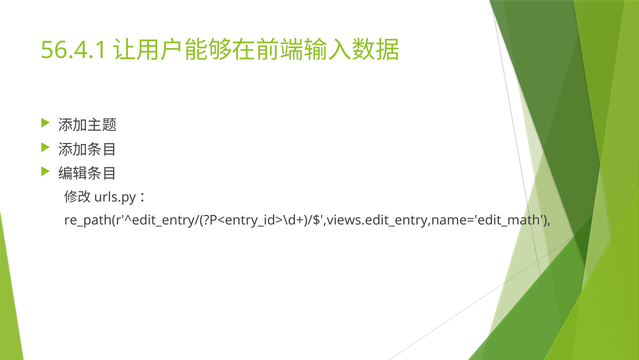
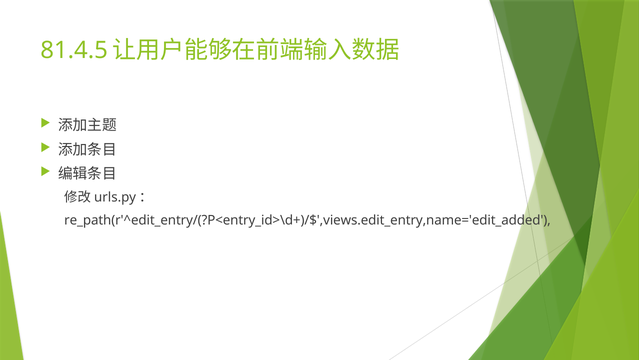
56.4.1: 56.4.1 -> 81.4.5
re_path(r'^edit_entry/(?P<entry_id>\d+)/$',views.edit_entry,name='edit_math: re_path(r'^edit_entry/(?P<entry_id>\d+)/$',views.edit_entry,name='edit_math -> re_path(r'^edit_entry/(?P<entry_id>\d+)/$',views.edit_entry,name='edit_added
